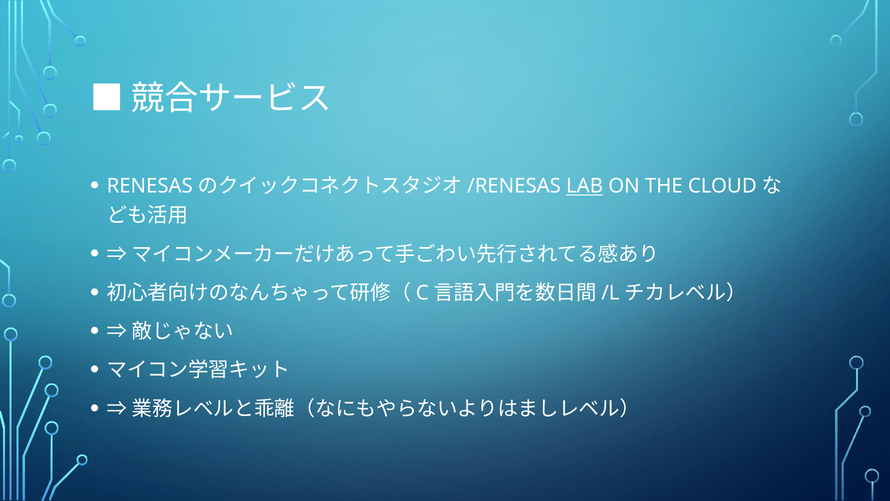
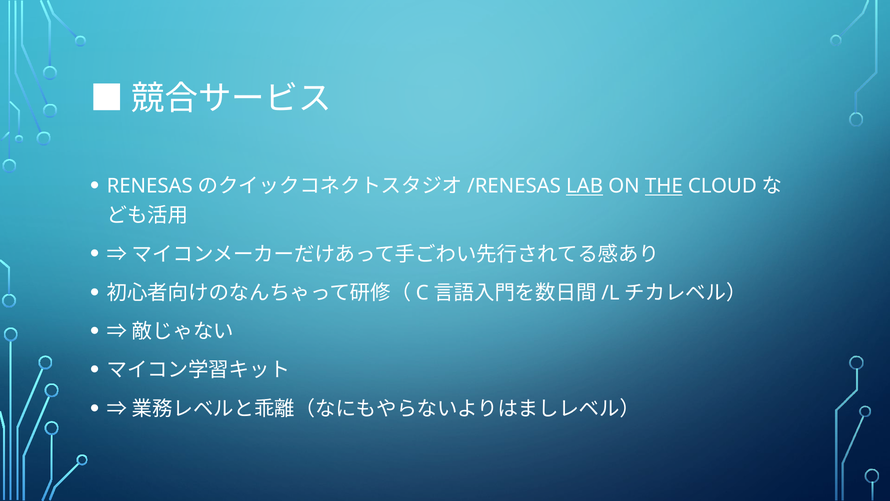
THE underline: none -> present
